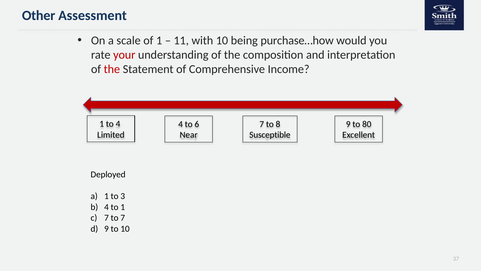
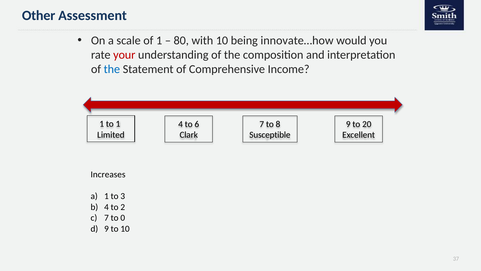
11: 11 -> 80
purchase…how: purchase…how -> innovate…how
the at (112, 69) colour: red -> blue
to 4: 4 -> 1
80: 80 -> 20
Near: Near -> Clark
Deployed: Deployed -> Increases
to 1: 1 -> 2
to 7: 7 -> 0
